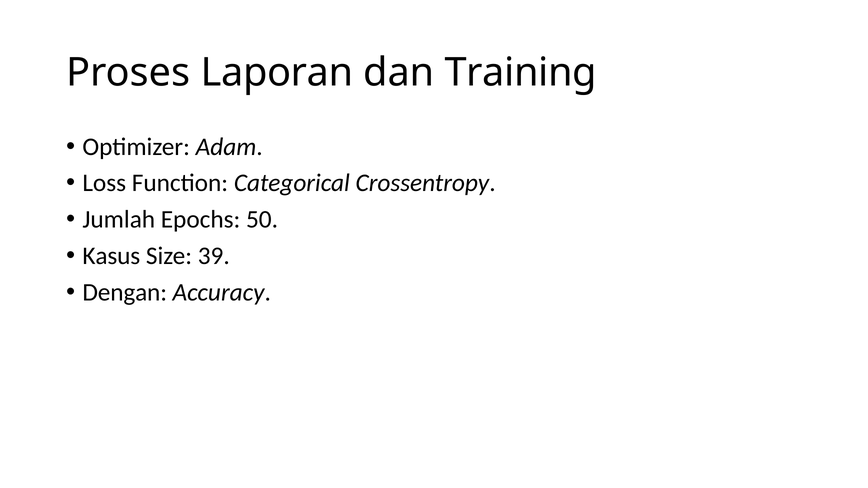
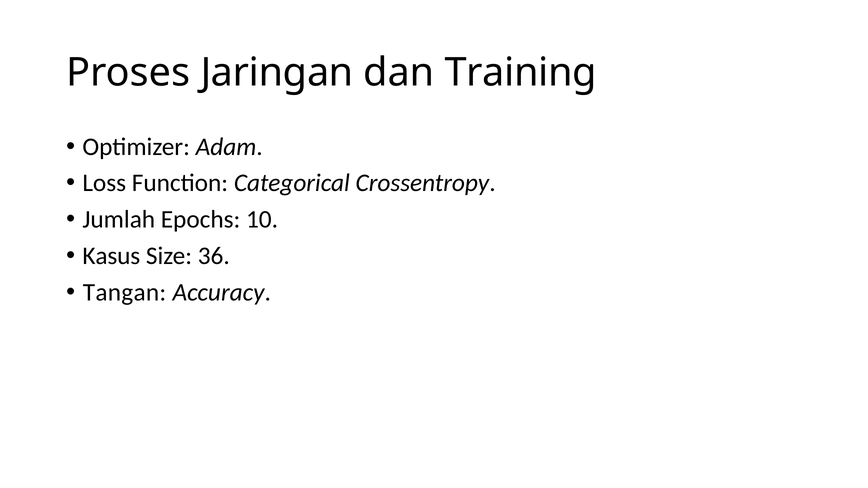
Laporan: Laporan -> Jaringan
50: 50 -> 10
39: 39 -> 36
Dengan: Dengan -> Tangan
